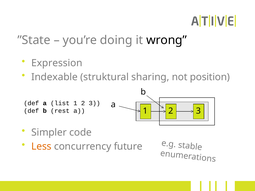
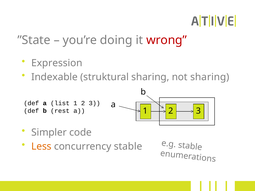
wrong colour: black -> red
not position: position -> sharing
concurrency future: future -> stable
